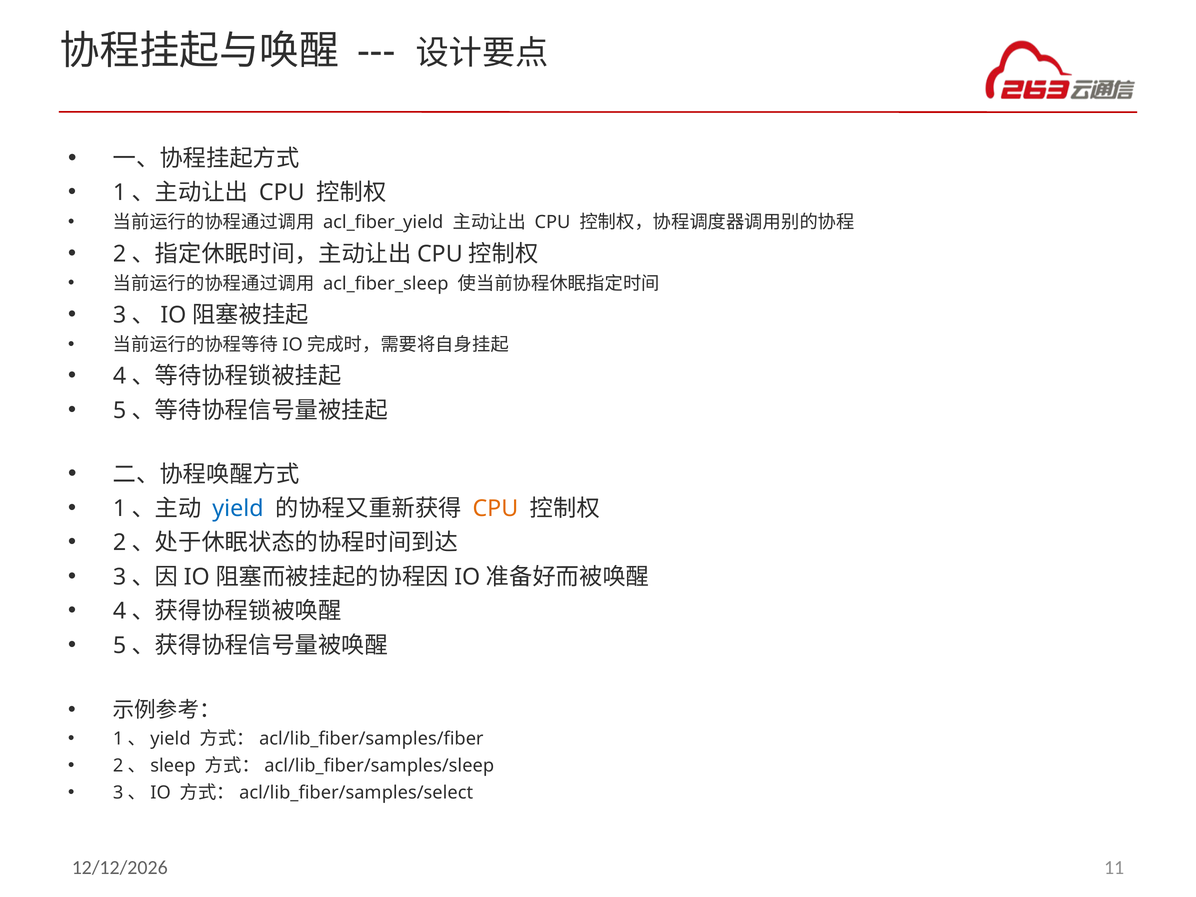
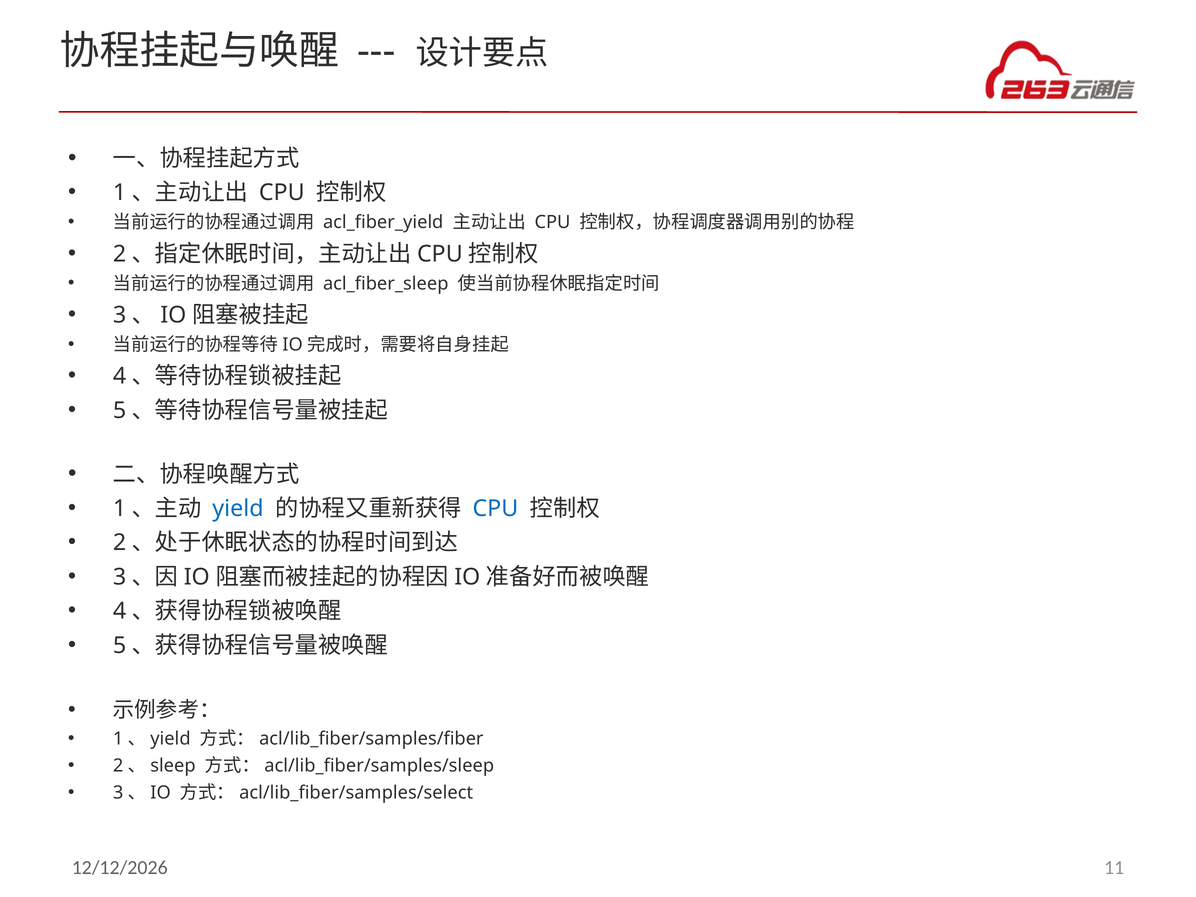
CPU at (495, 509) colour: orange -> blue
